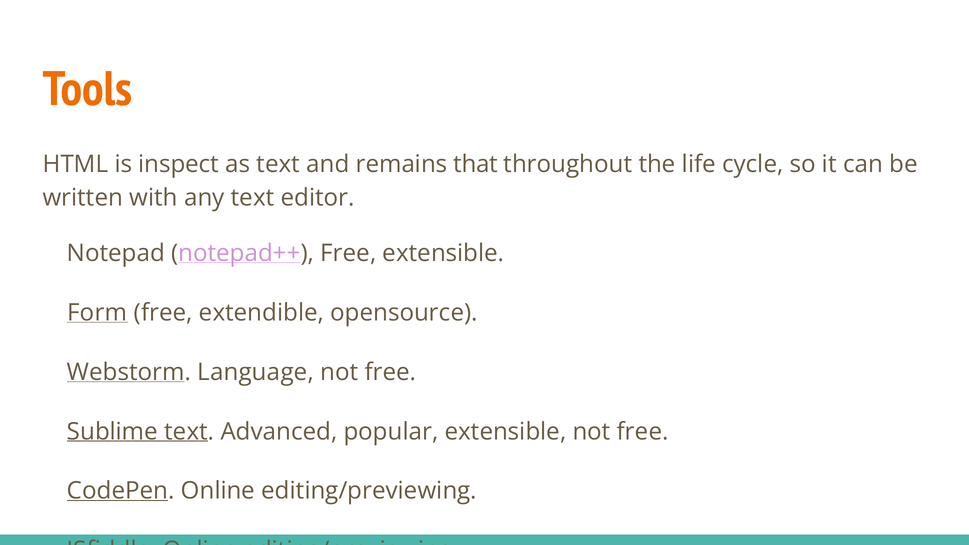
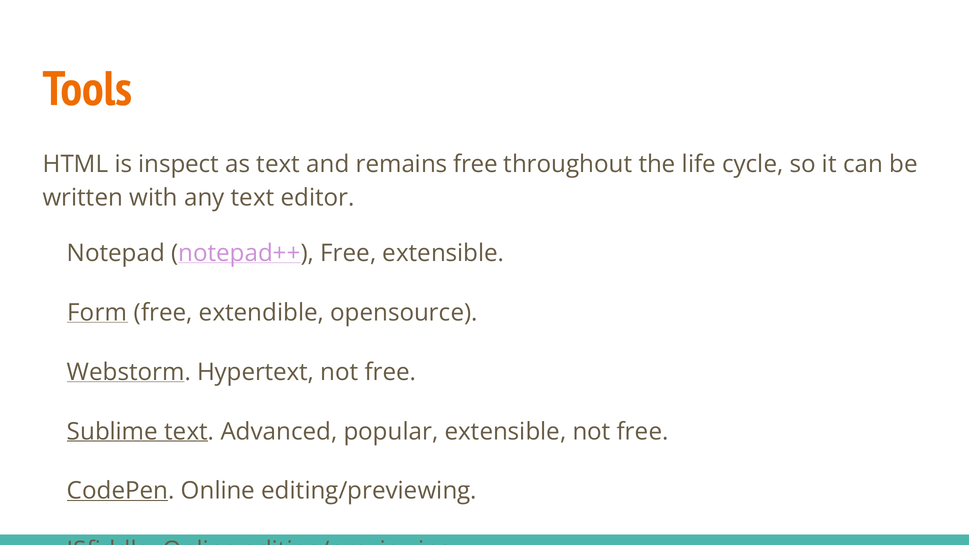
remains that: that -> free
Language: Language -> Hypertext
